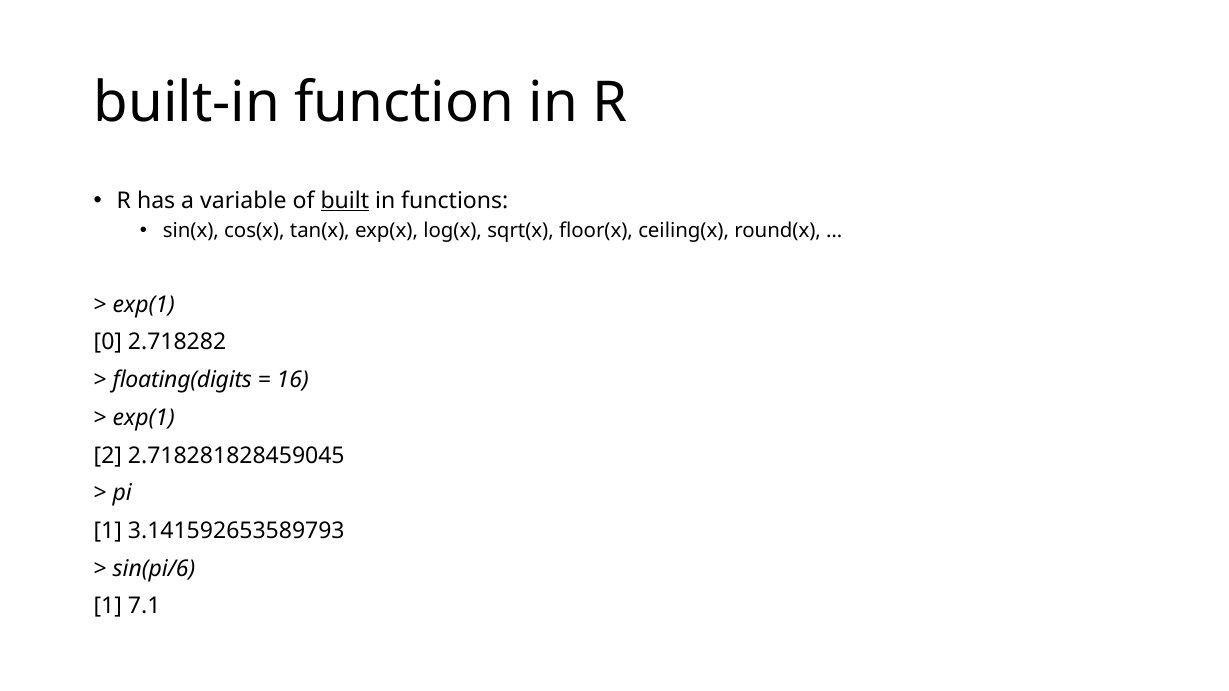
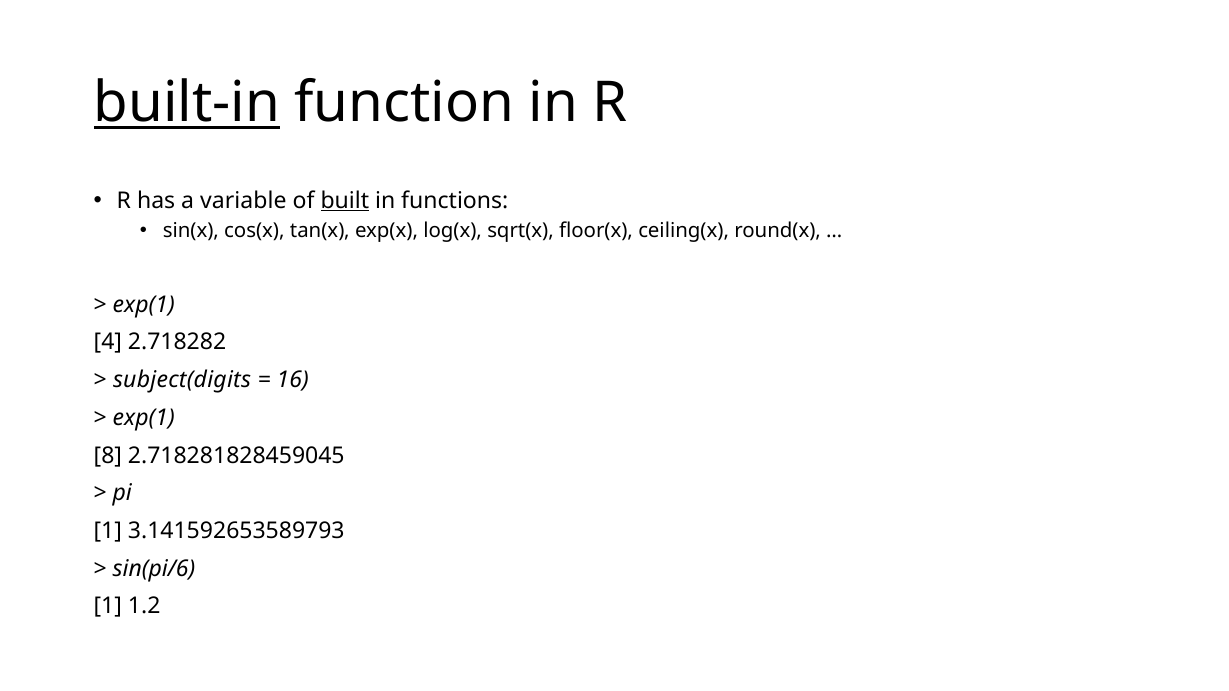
built-in underline: none -> present
0: 0 -> 4
floating(digits: floating(digits -> subject(digits
2: 2 -> 8
7.1: 7.1 -> 1.2
